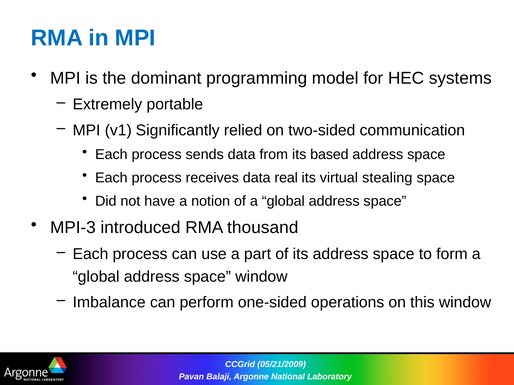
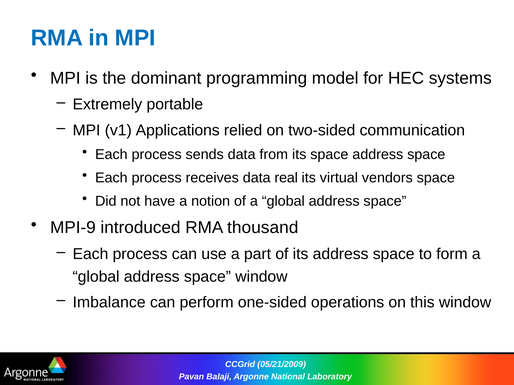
Significantly: Significantly -> Applications
its based: based -> space
stealing: stealing -> vendors
MPI-3: MPI-3 -> MPI-9
